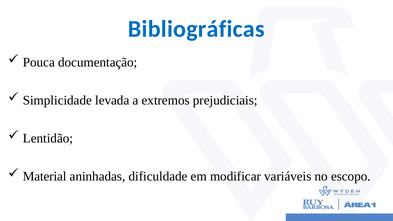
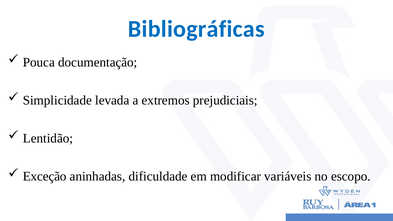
Material: Material -> Exceção
